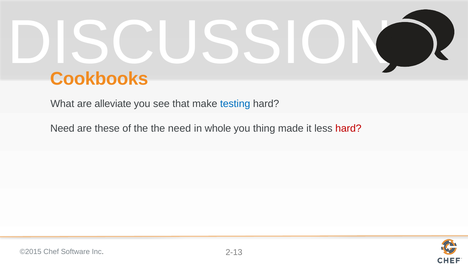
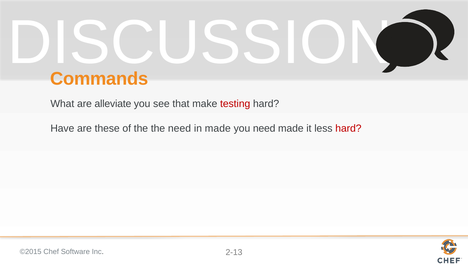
Cookbooks: Cookbooks -> Commands
testing colour: blue -> red
Need at (62, 128): Need -> Have
in whole: whole -> made
you thing: thing -> need
